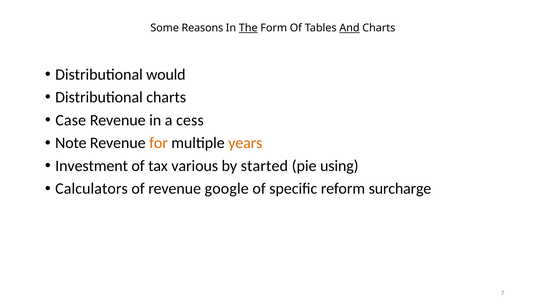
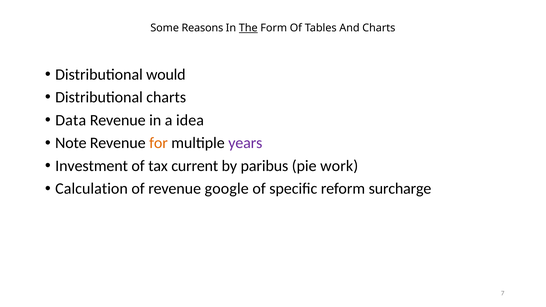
And underline: present -> none
Case: Case -> Data
cess: cess -> idea
years colour: orange -> purple
various: various -> current
started: started -> paribus
using: using -> work
Calculators: Calculators -> Calculation
